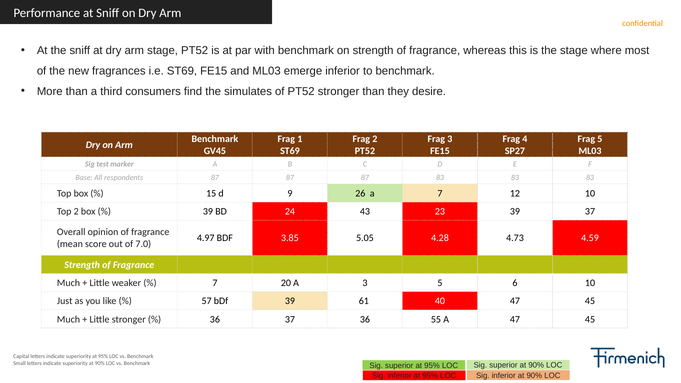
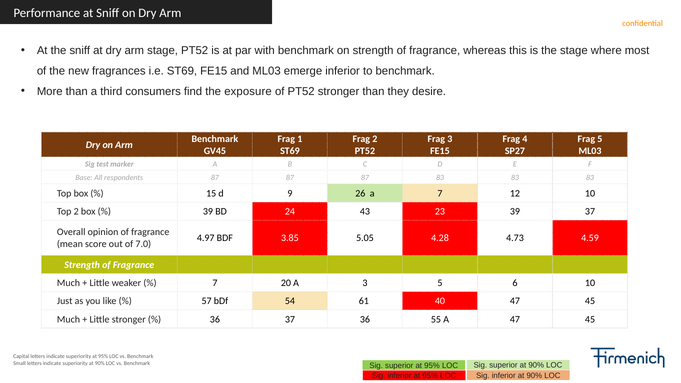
simulates: simulates -> exposure
bDf 39: 39 -> 54
